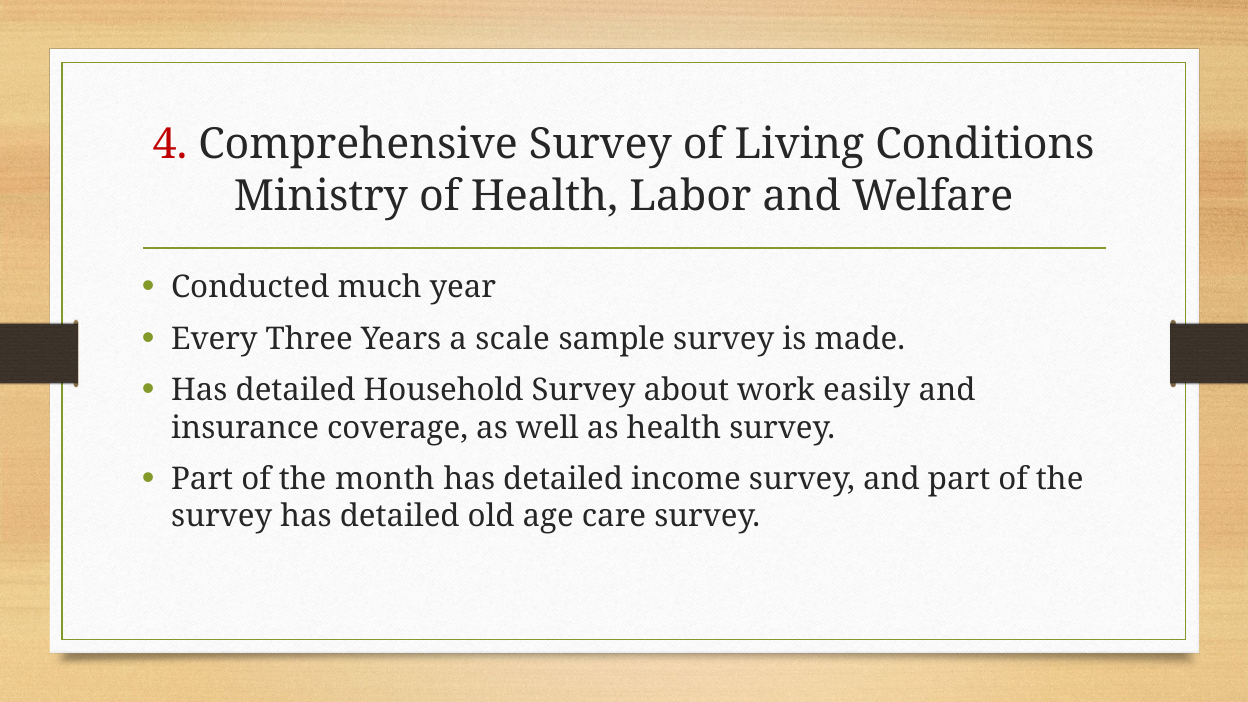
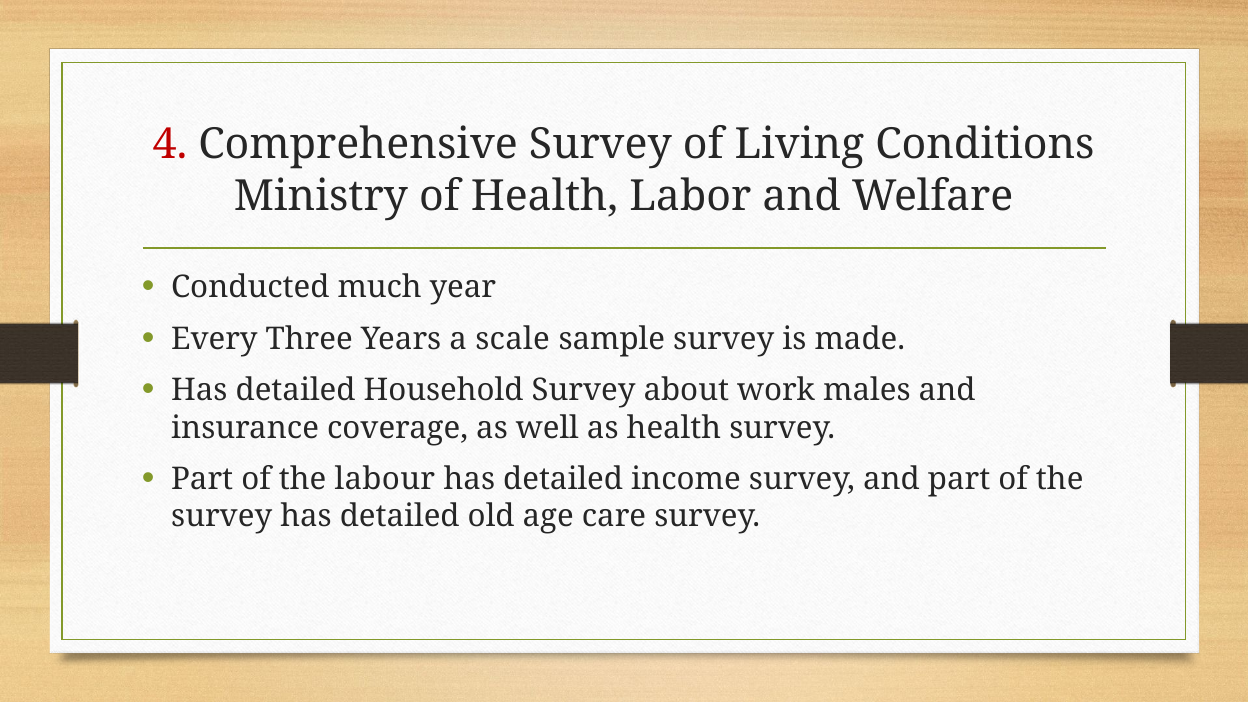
easily: easily -> males
month: month -> labour
